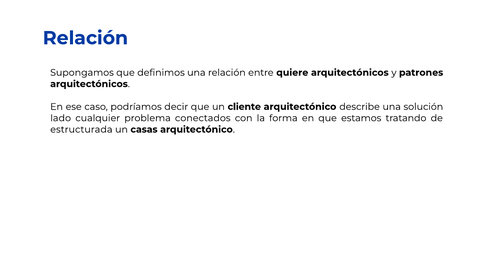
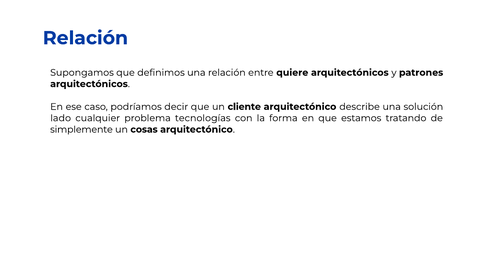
conectados: conectados -> tecnologías
estructurada: estructurada -> simplemente
casas: casas -> cosas
